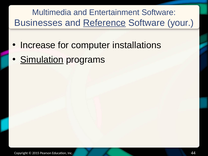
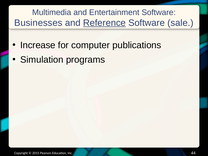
your: your -> sale
installations: installations -> publications
Simulation underline: present -> none
